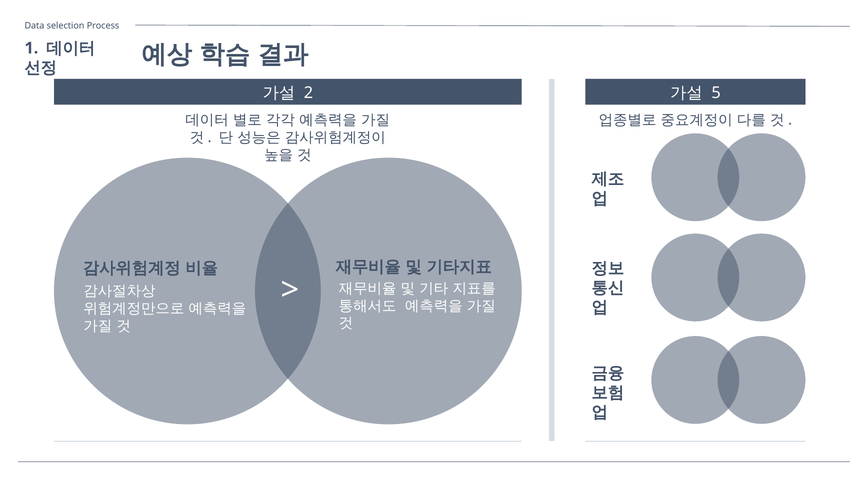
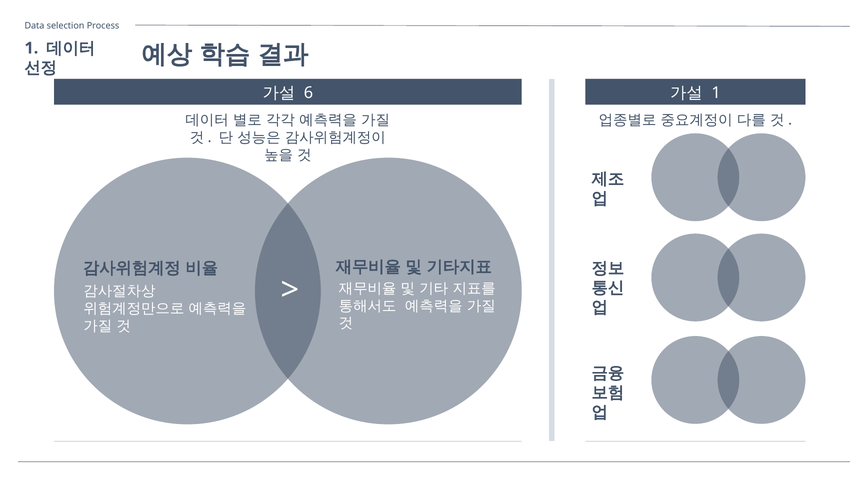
2: 2 -> 6
5 at (716, 93): 5 -> 1
